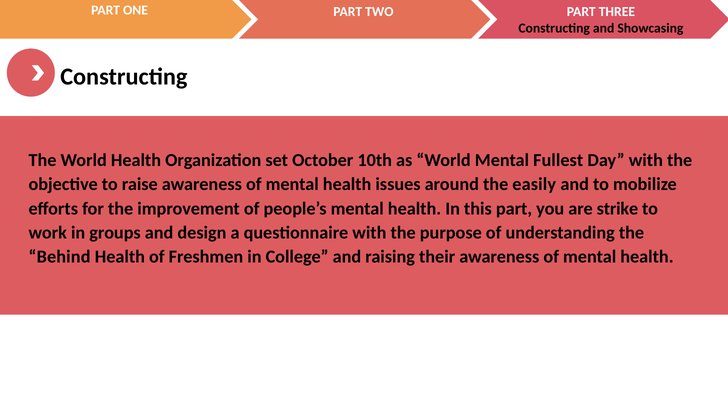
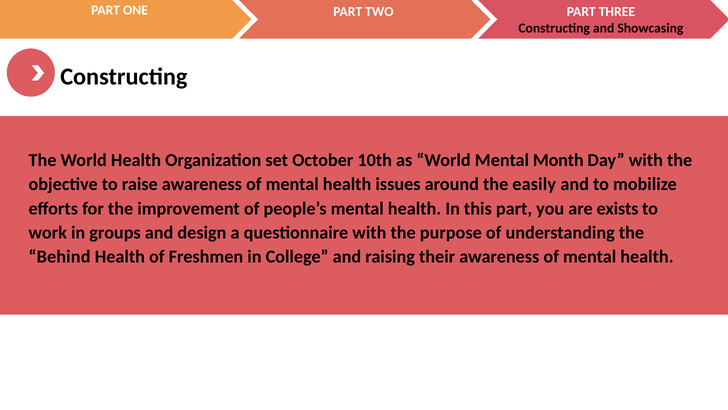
Fullest: Fullest -> Month
strike: strike -> exists
